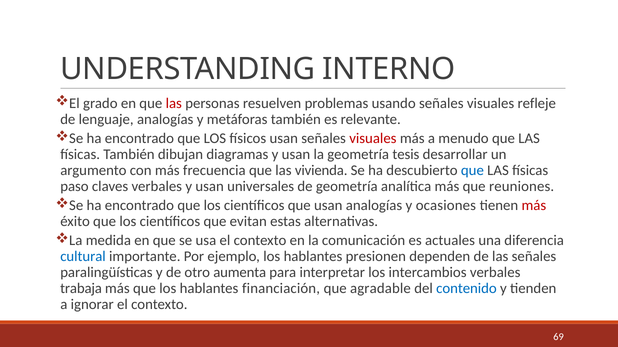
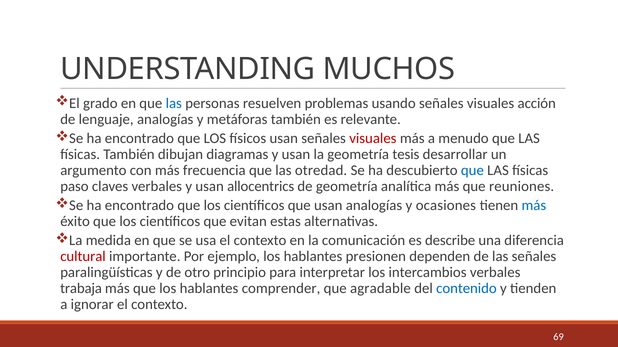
INTERNO: INTERNO -> MUCHOS
las at (174, 103) colour: red -> blue
refleje: refleje -> acción
vivienda: vivienda -> otredad
universales: universales -> allocentrics
más at (534, 206) colour: red -> blue
actuales: actuales -> describe
cultural colour: blue -> red
aumenta: aumenta -> principio
financiación: financiación -> comprender
